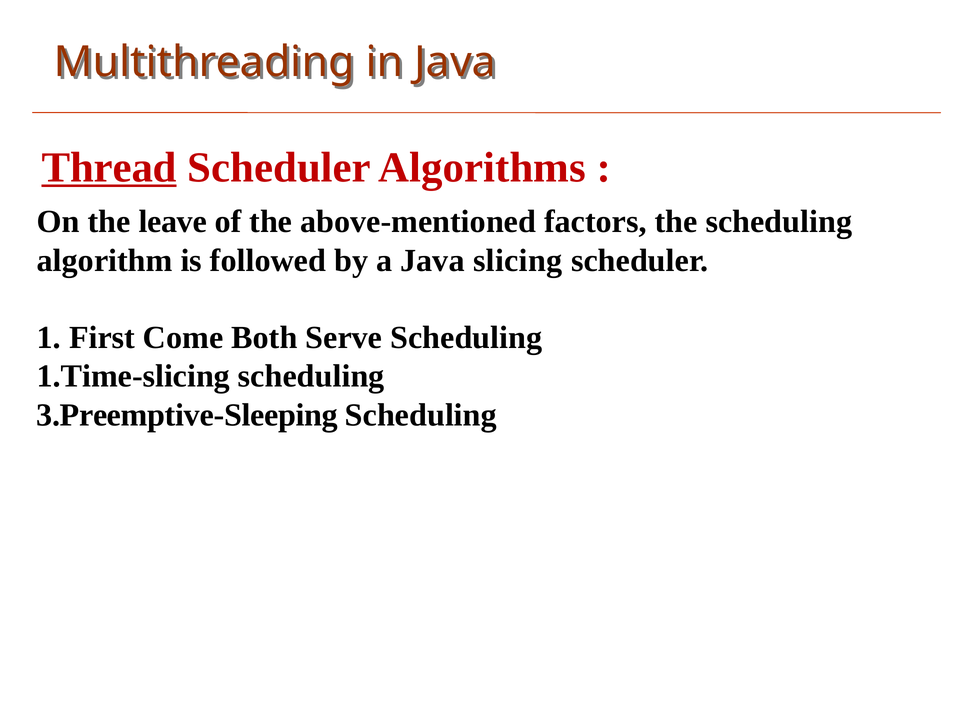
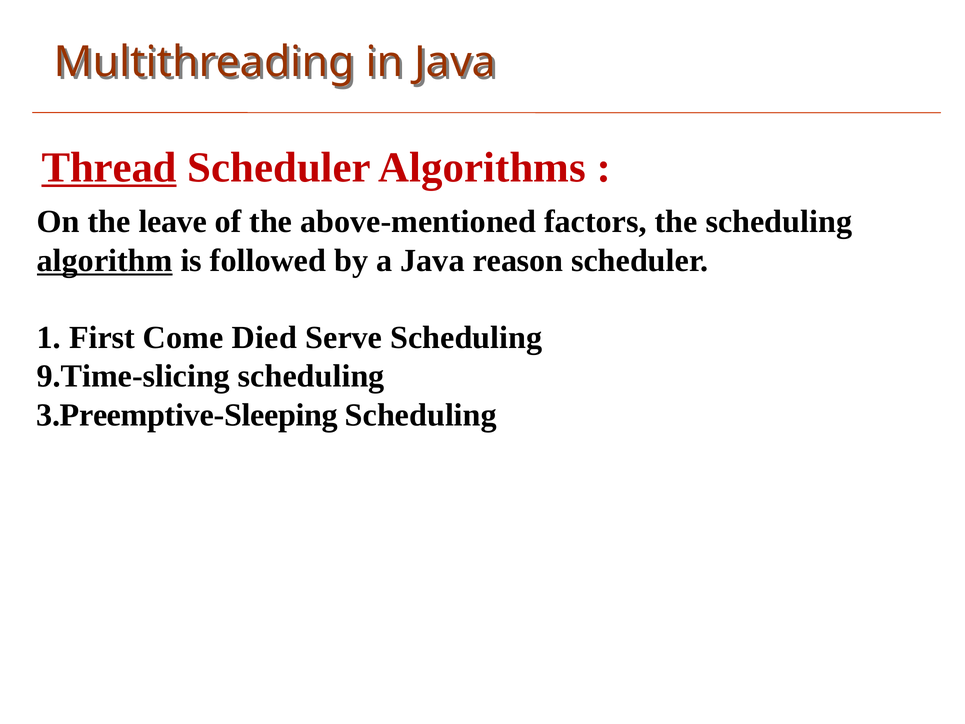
algorithm underline: none -> present
slicing: slicing -> reason
Both: Both -> Died
1.Time-slicing: 1.Time-slicing -> 9.Time-slicing
